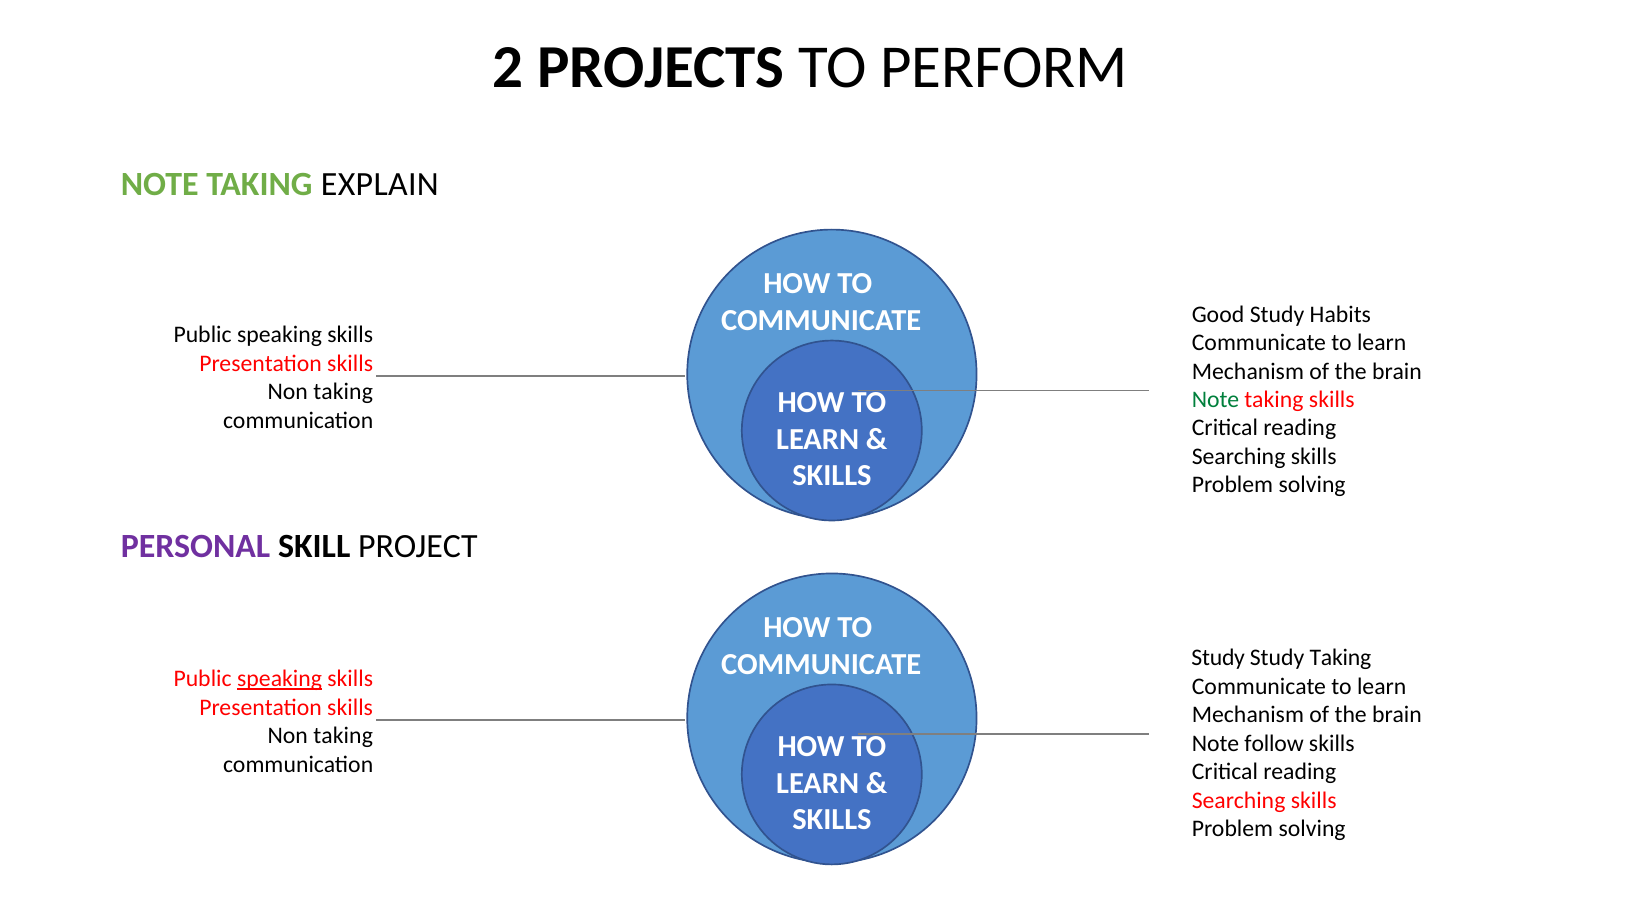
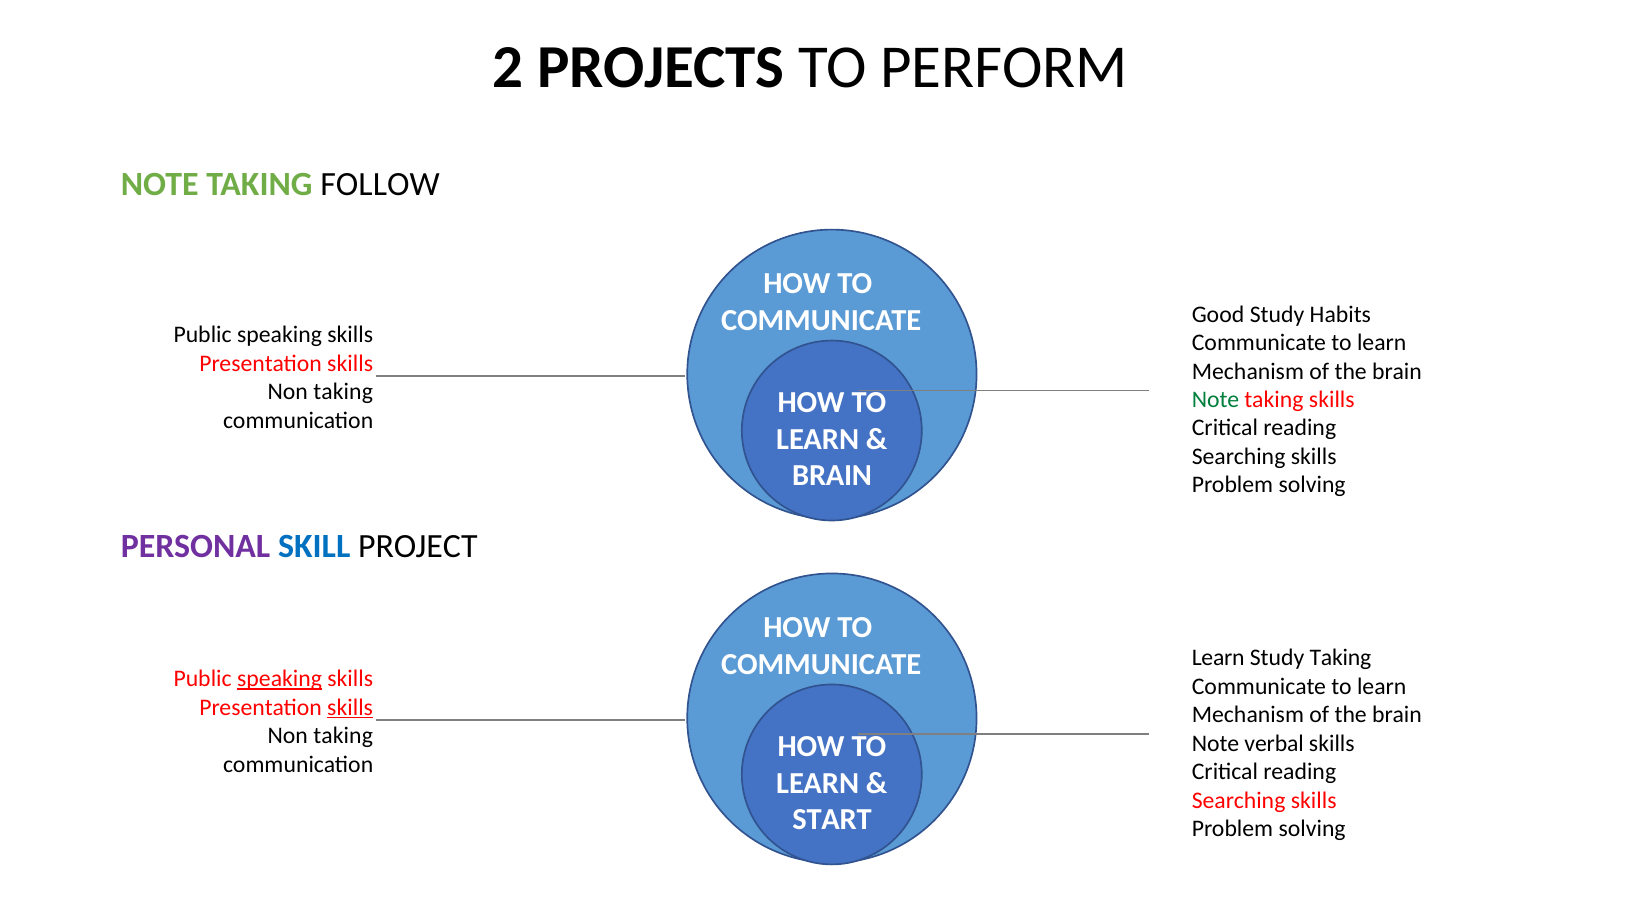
EXPLAIN: EXPLAIN -> FOLLOW
SKILLS at (832, 476): SKILLS -> BRAIN
SKILL colour: black -> blue
COMMUNICATE Study: Study -> Learn
skills at (350, 708) underline: none -> present
follow: follow -> verbal
SKILLS at (832, 820): SKILLS -> START
